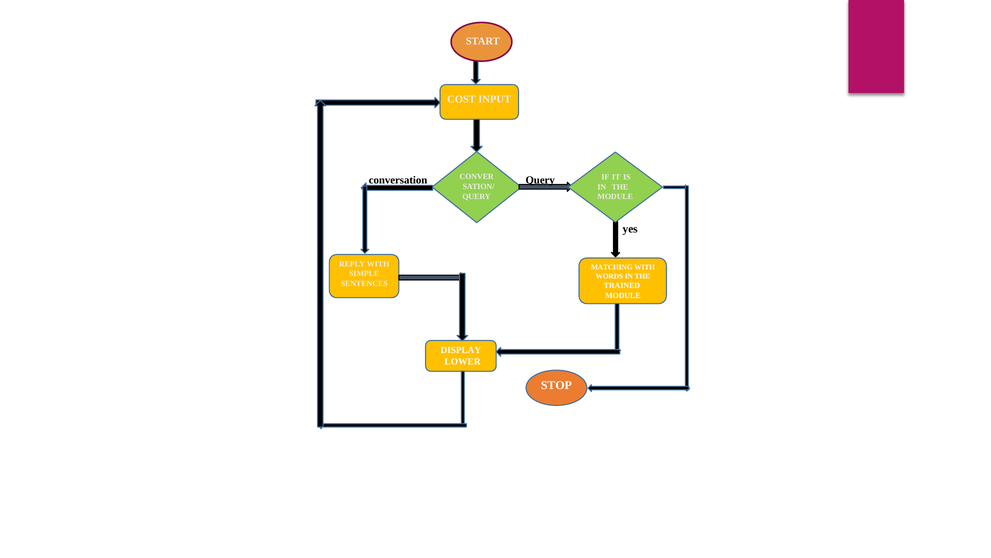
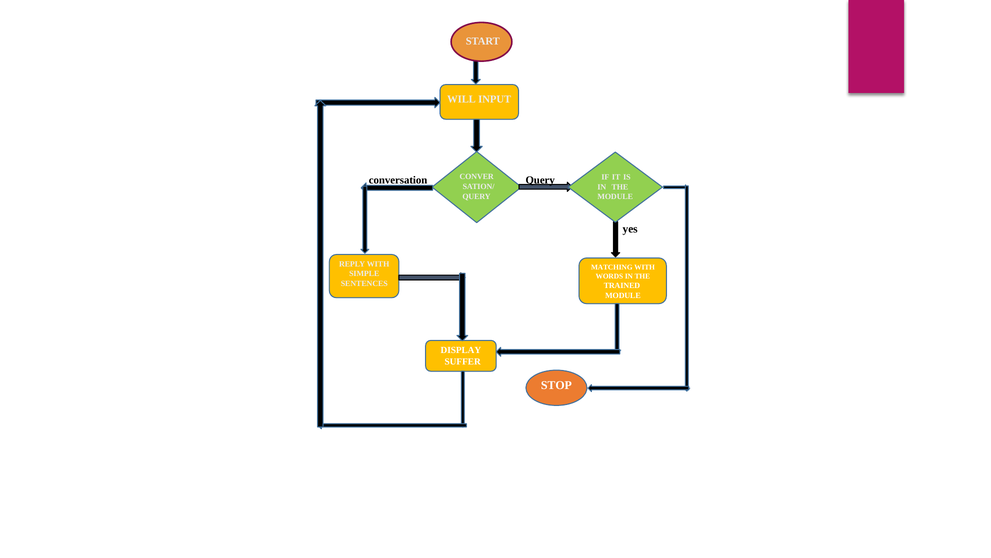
COST: COST -> WILL
LOWER: LOWER -> SUFFER
